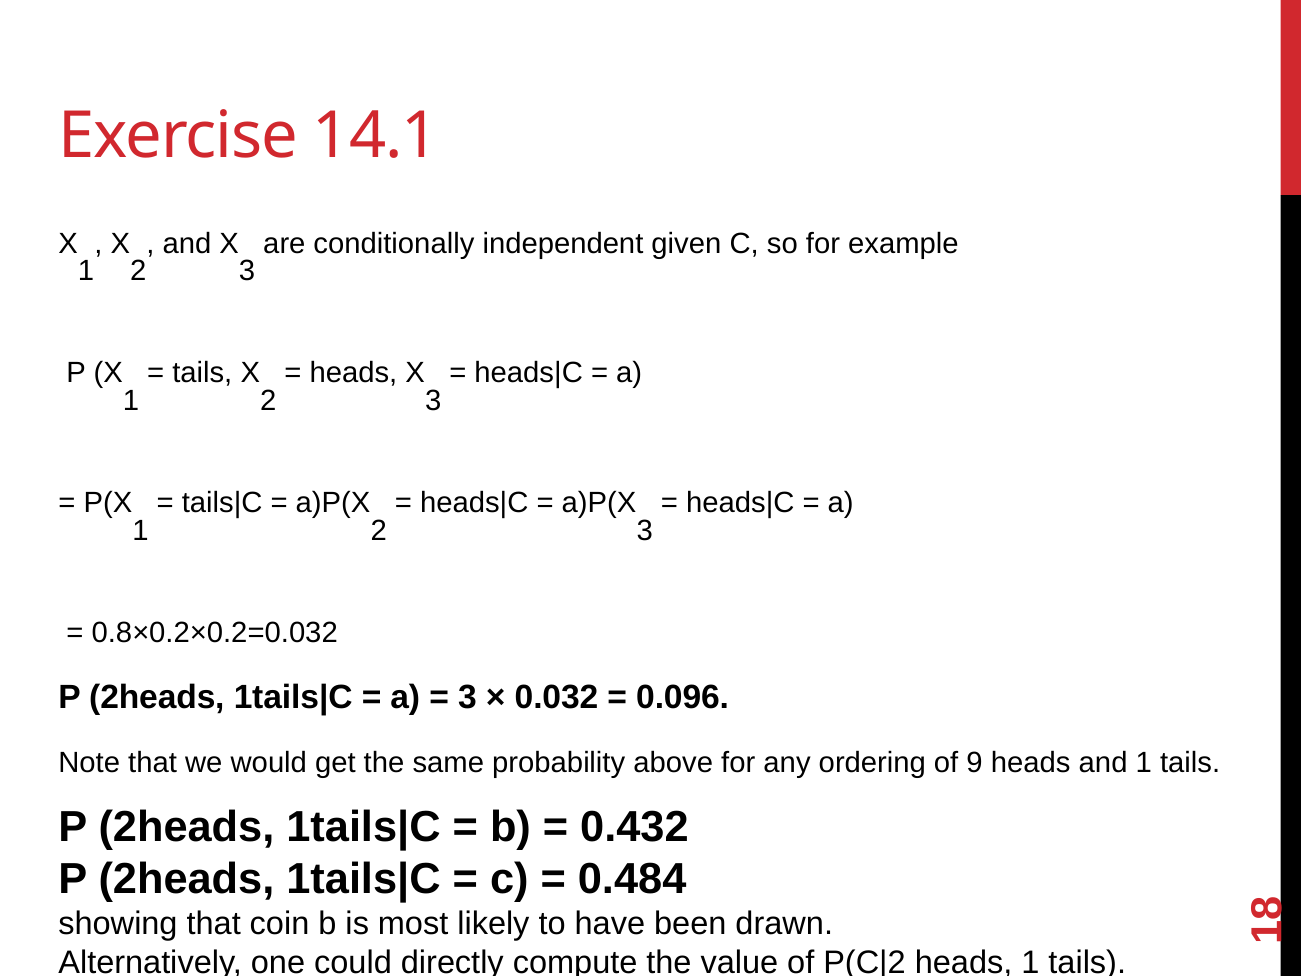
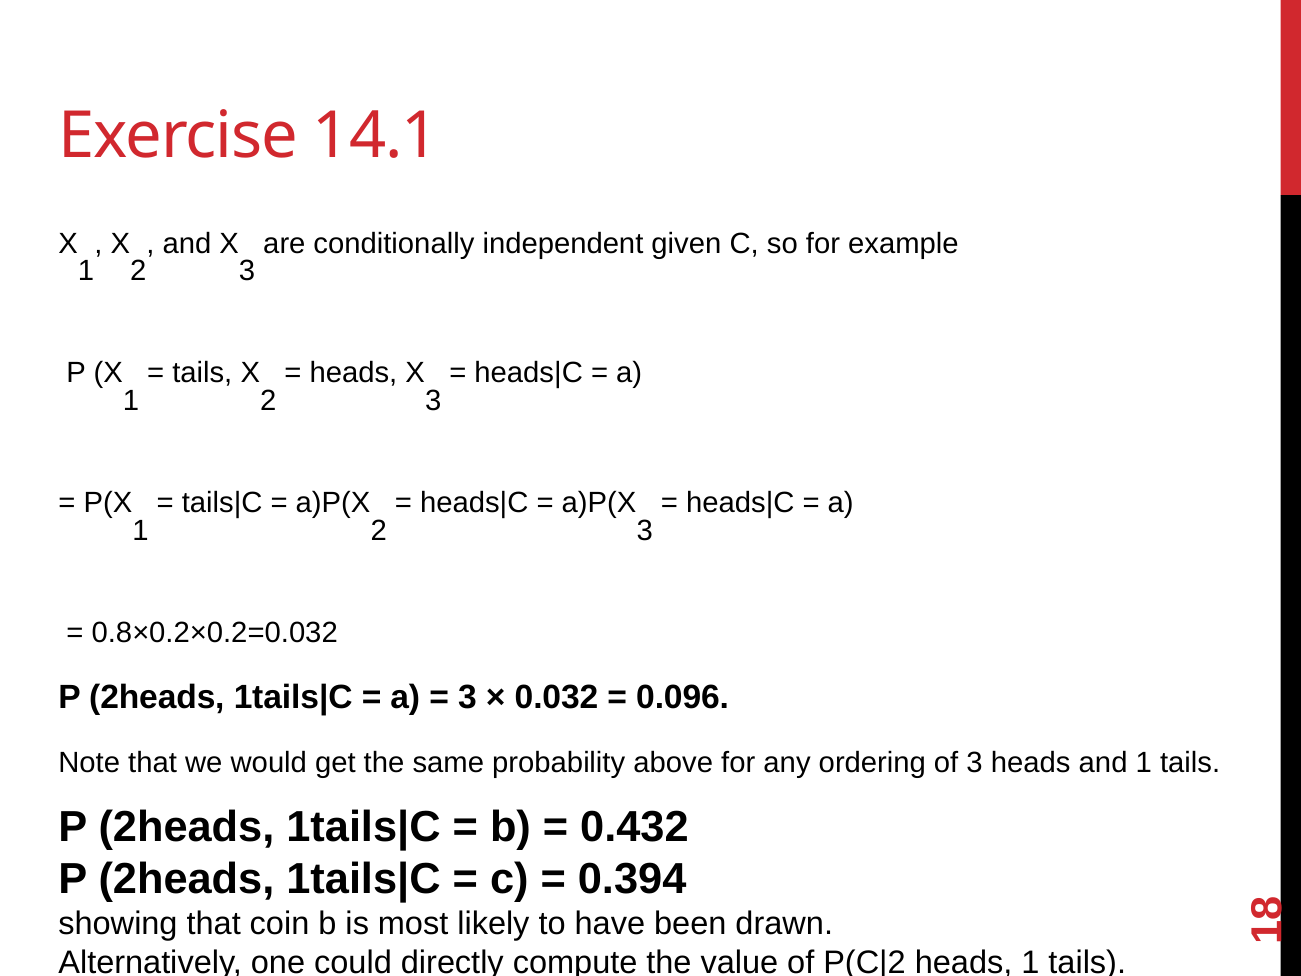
of 9: 9 -> 3
0.484: 0.484 -> 0.394
